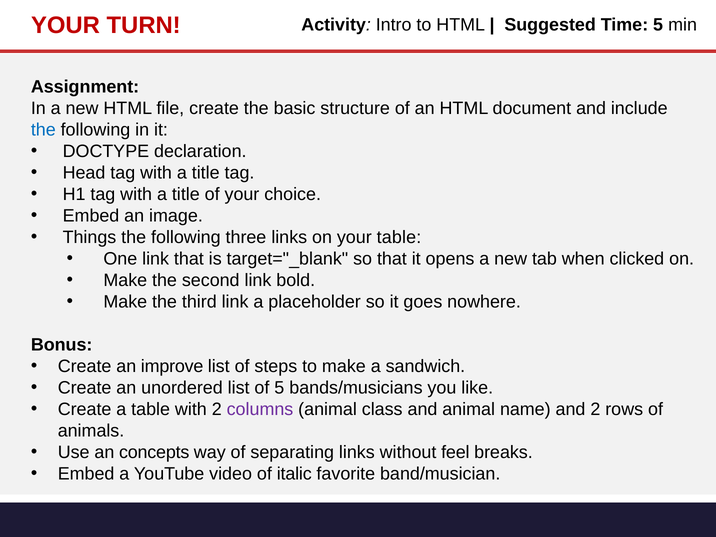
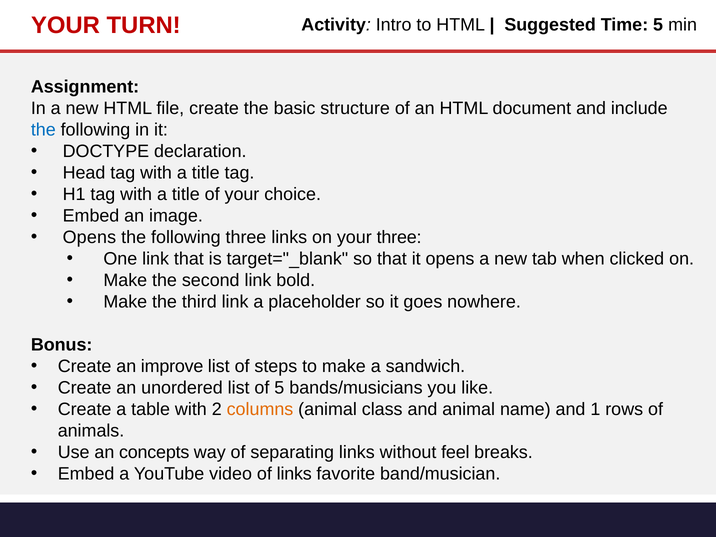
Things at (89, 237): Things -> Opens
your table: table -> three
columns colour: purple -> orange
and 2: 2 -> 1
of italic: italic -> links
